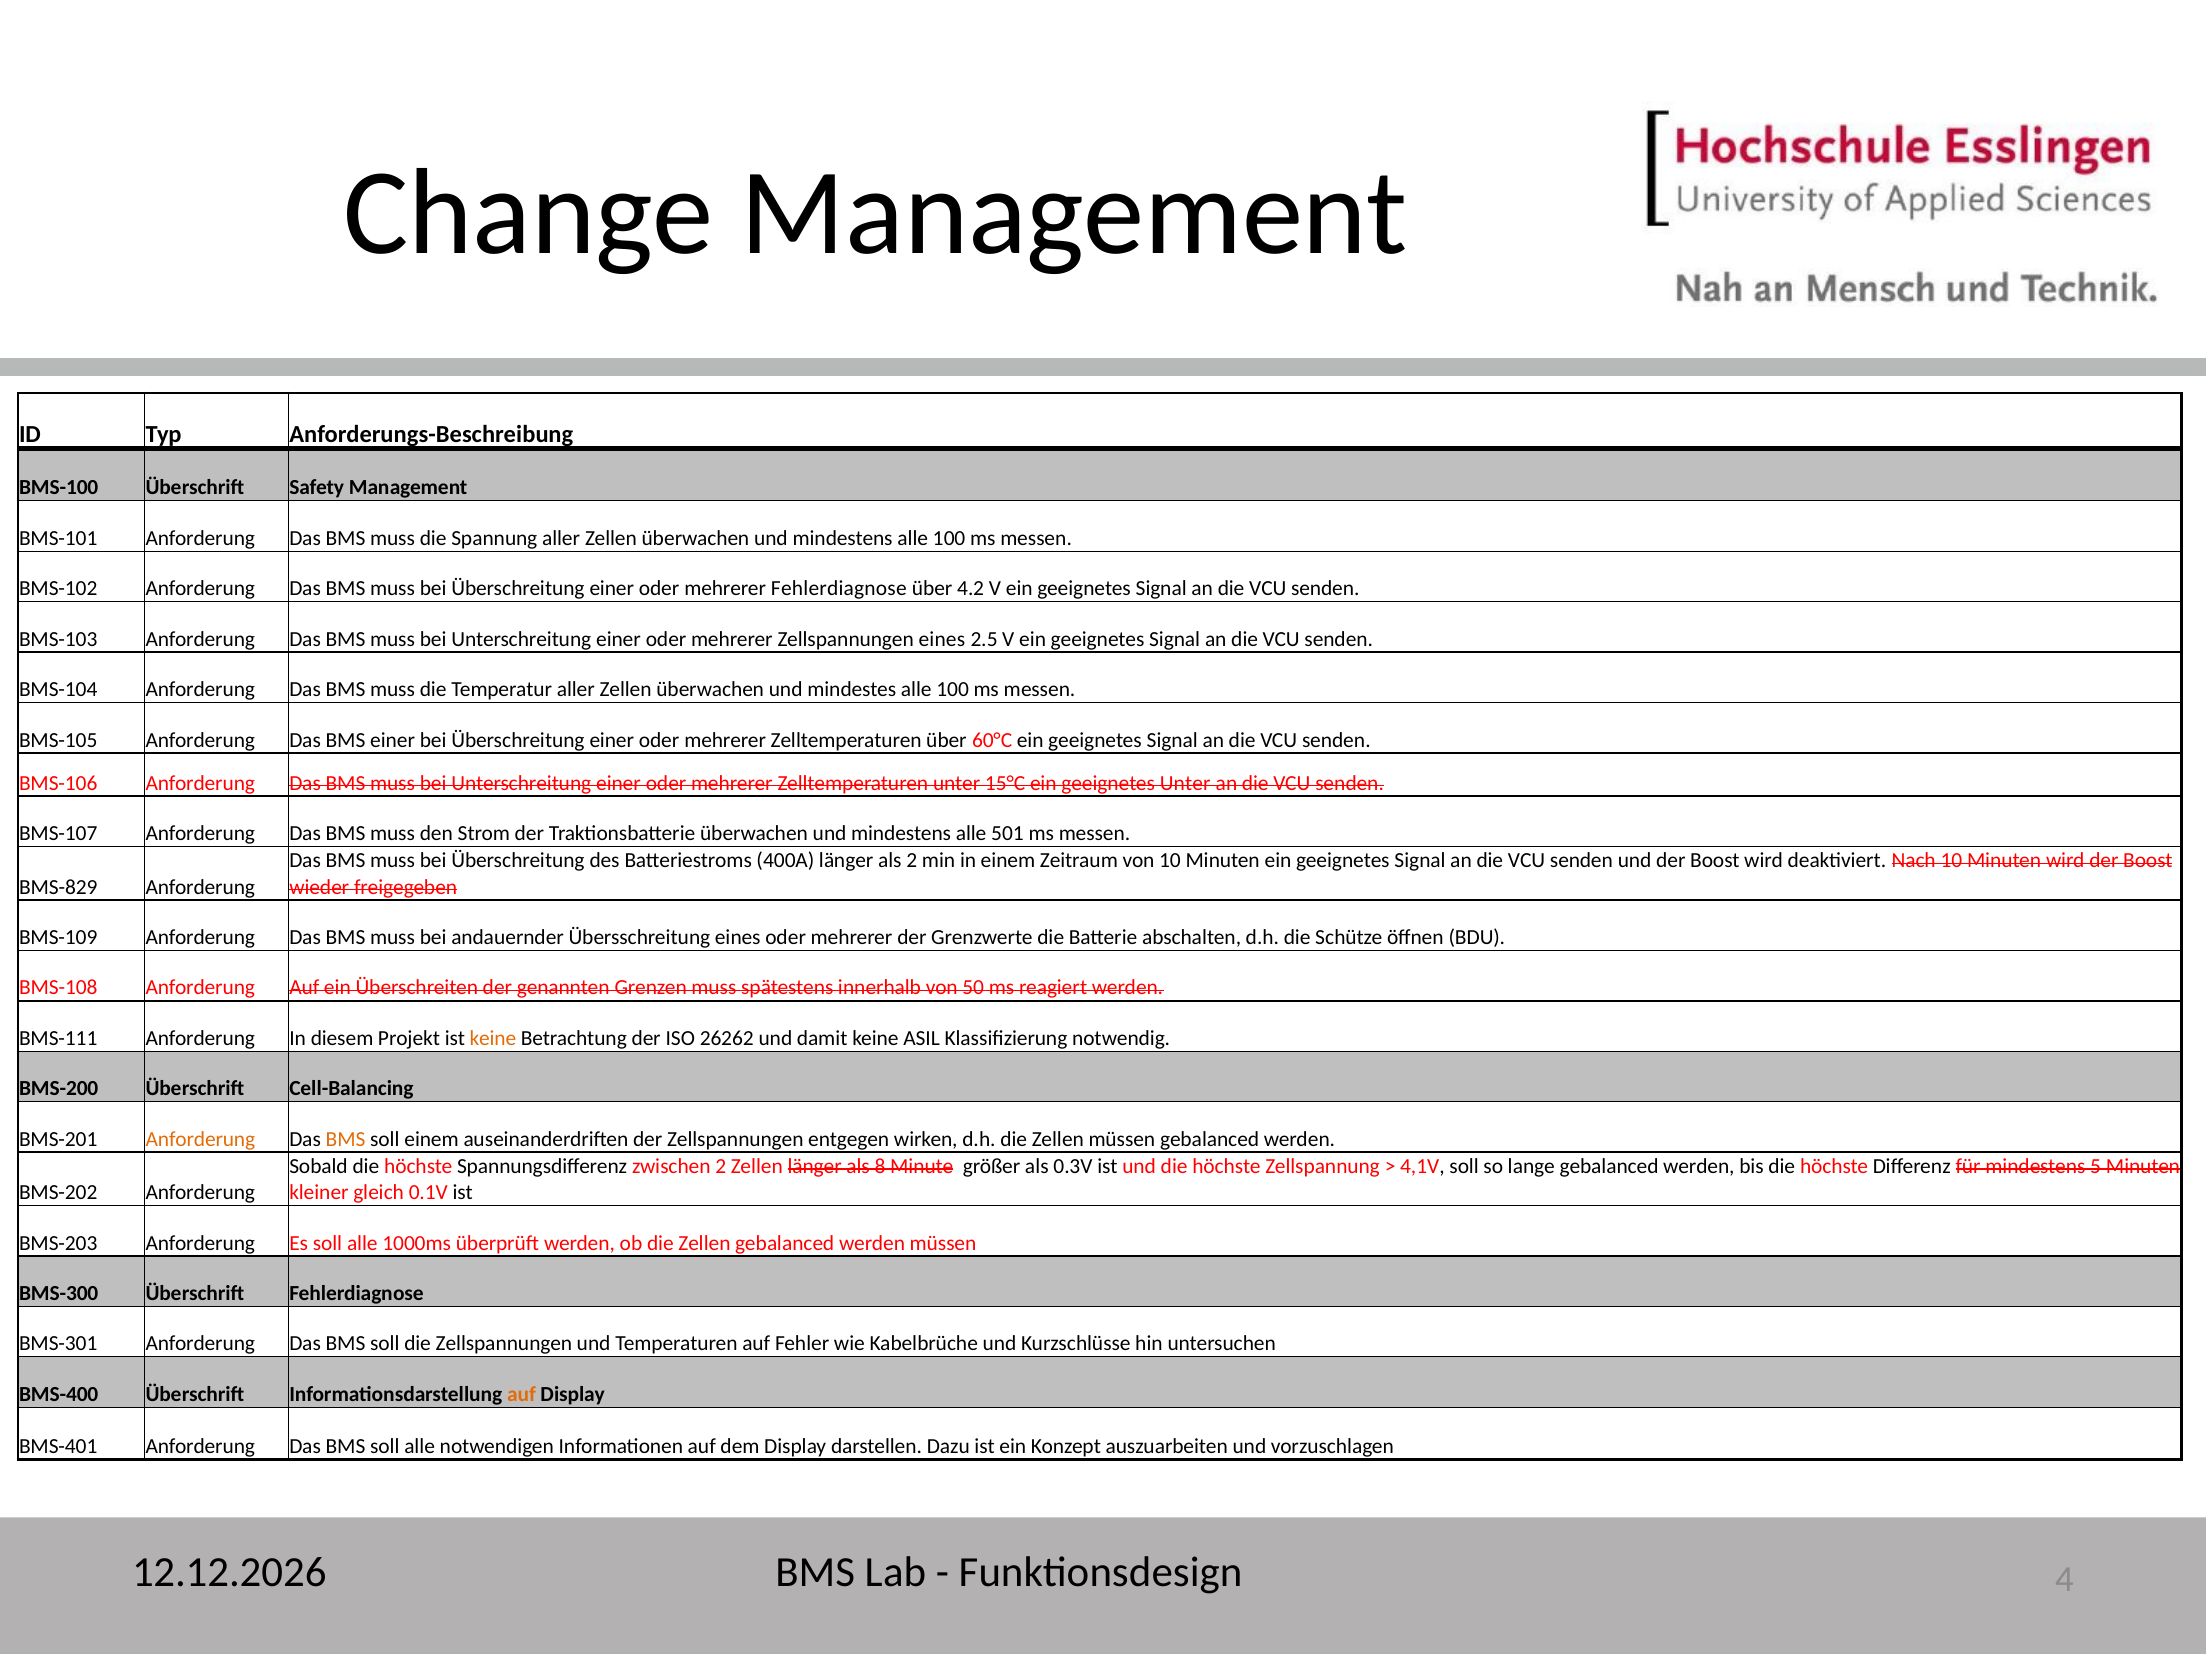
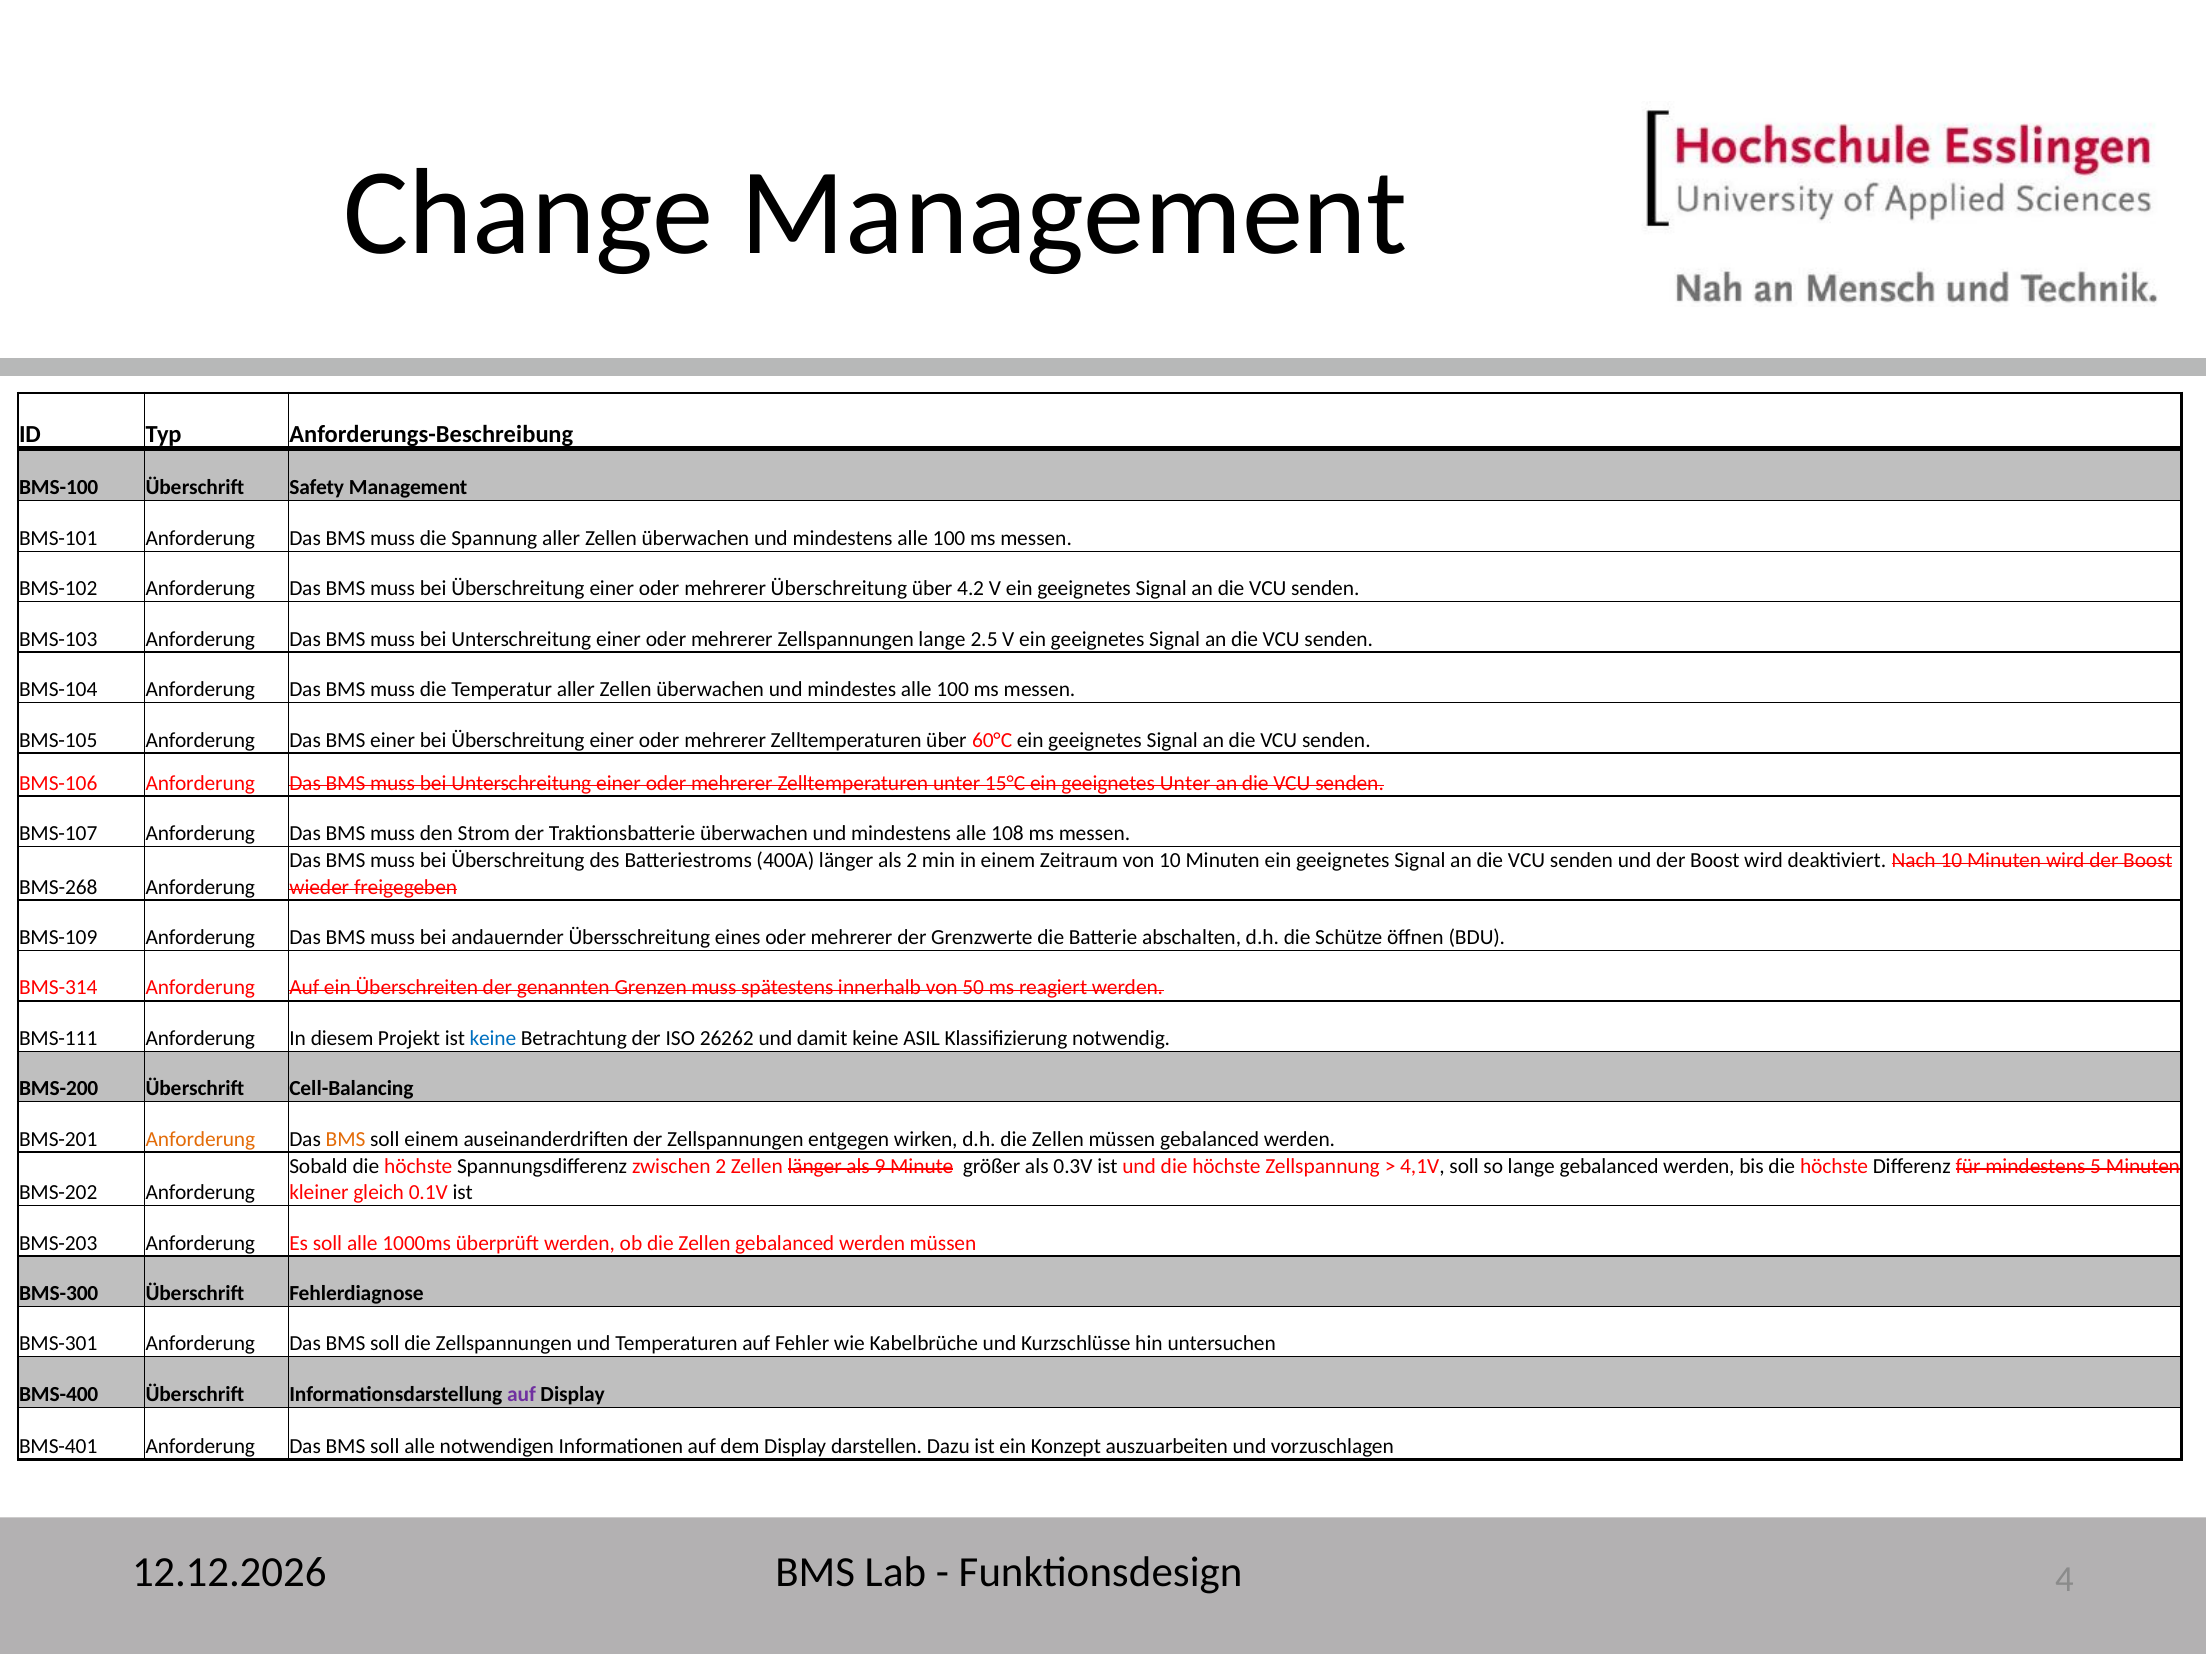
mehrerer Fehlerdiagnose: Fehlerdiagnose -> Überschreitung
Zellspannungen eines: eines -> lange
501: 501 -> 108
BMS-829: BMS-829 -> BMS-268
BMS-108: BMS-108 -> BMS-314
keine at (493, 1039) colour: orange -> blue
8: 8 -> 9
auf at (521, 1395) colour: orange -> purple
